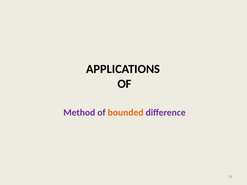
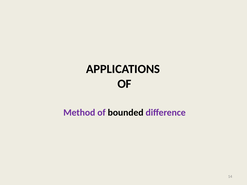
bounded colour: orange -> black
